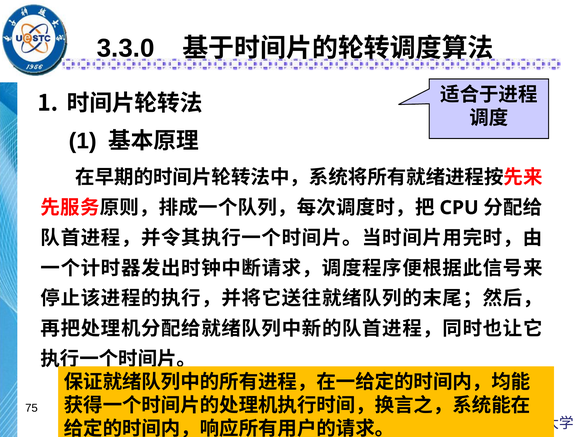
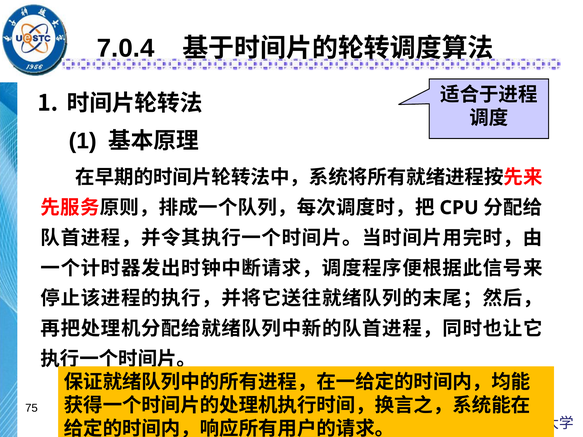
3.3.0: 3.3.0 -> 7.0.4
